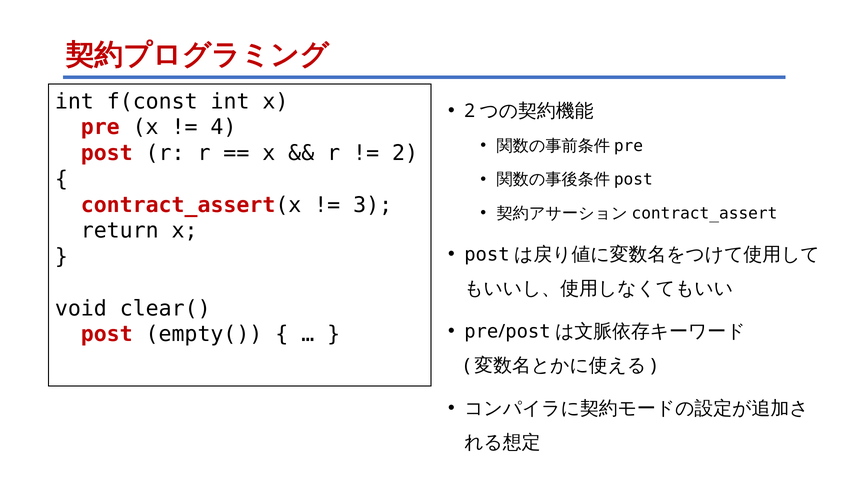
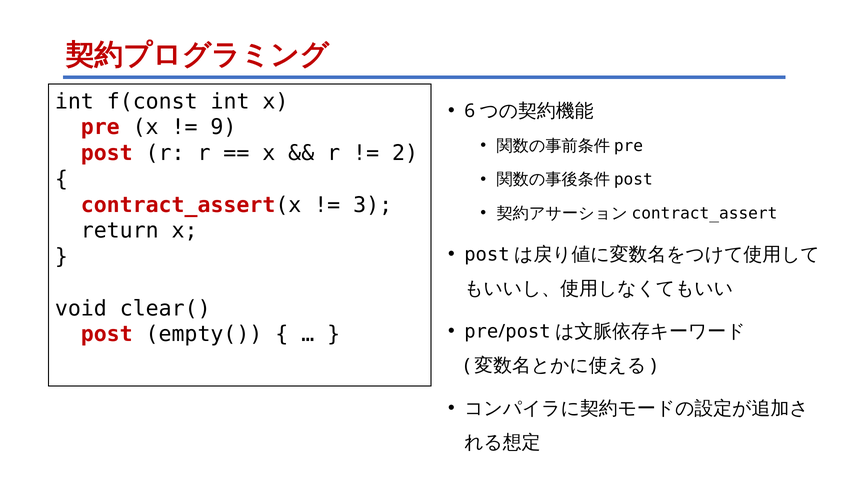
2 at (470, 111): 2 -> 6
4: 4 -> 9
